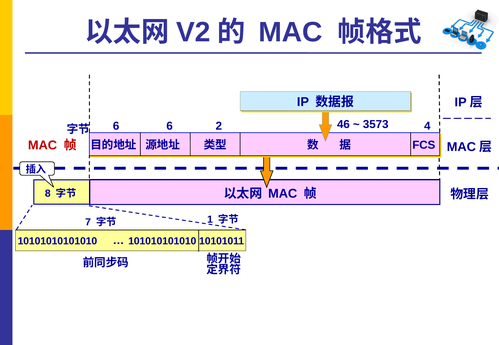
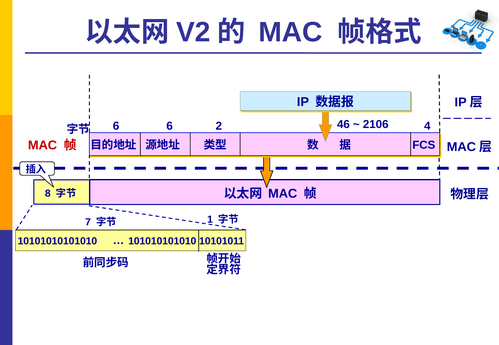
3573: 3573 -> 2106
